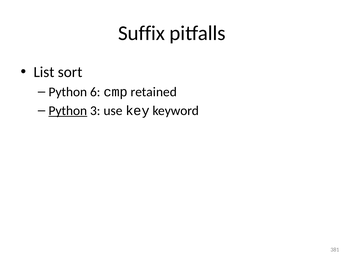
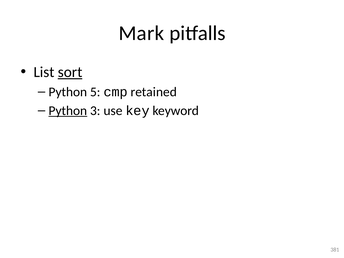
Suffix: Suffix -> Mark
sort underline: none -> present
6: 6 -> 5
